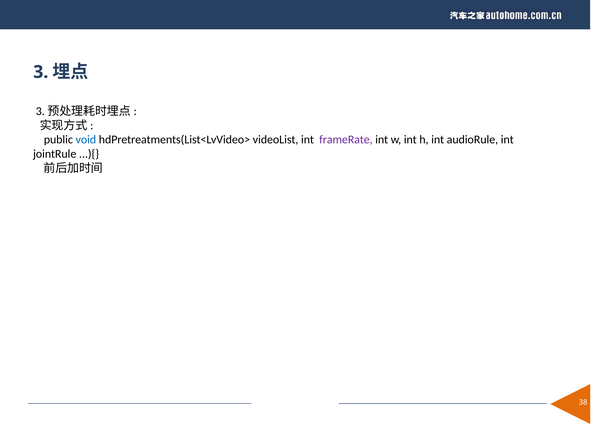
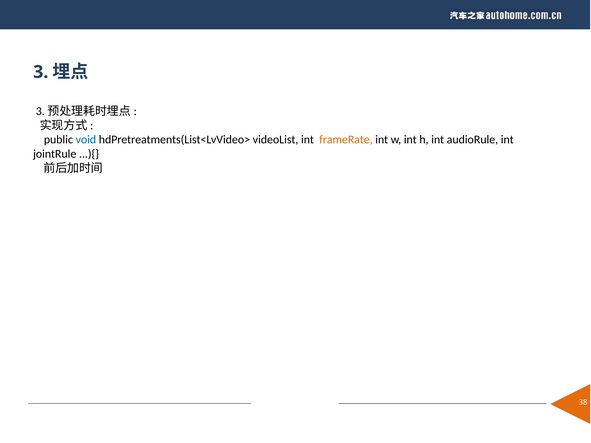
frameRate colour: purple -> orange
